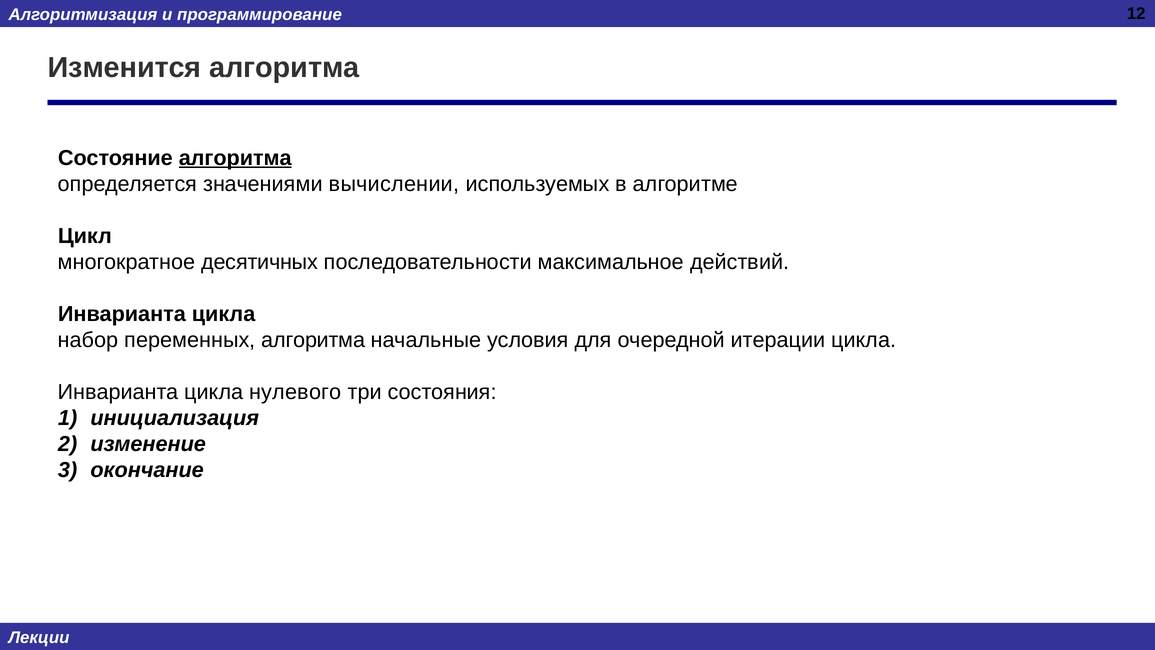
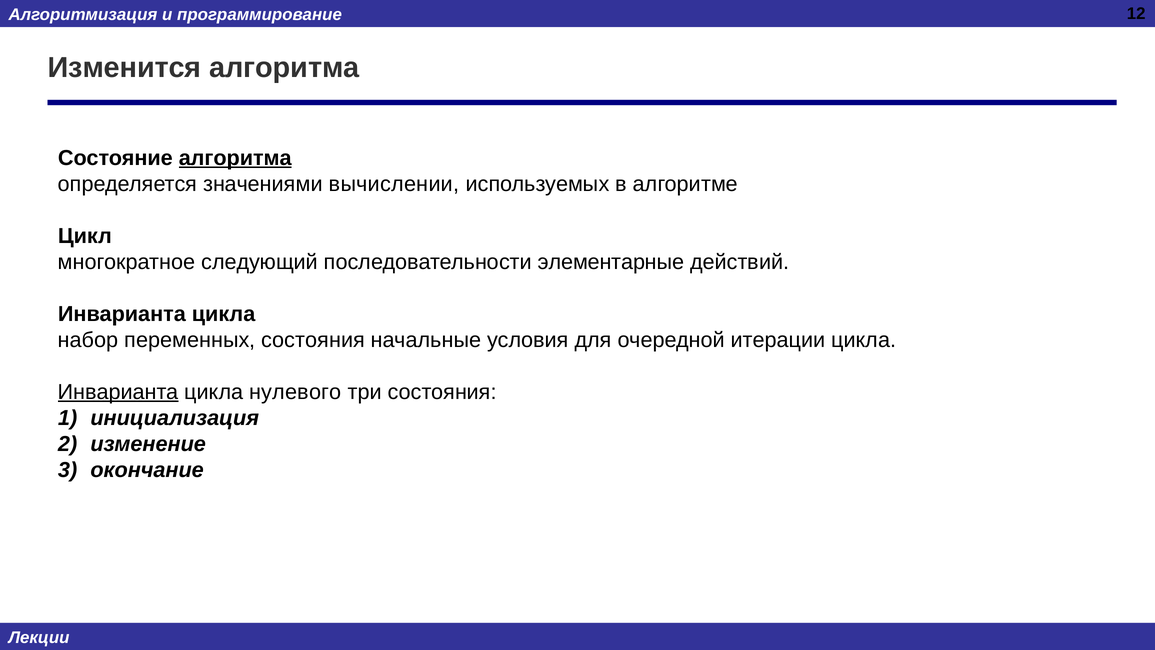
десятичных: десятичных -> следующий
максимальное: максимальное -> элементарные
переменных алгоритма: алгоритма -> состояния
Инварианта at (118, 392) underline: none -> present
